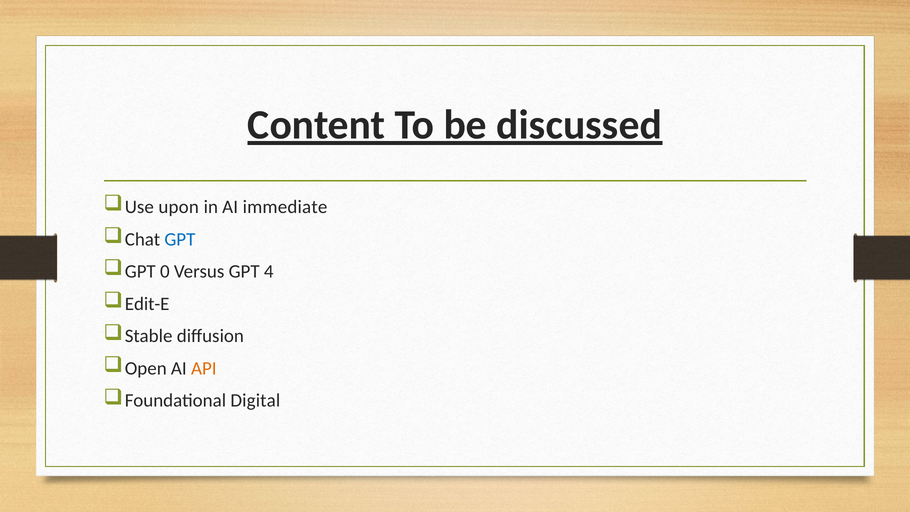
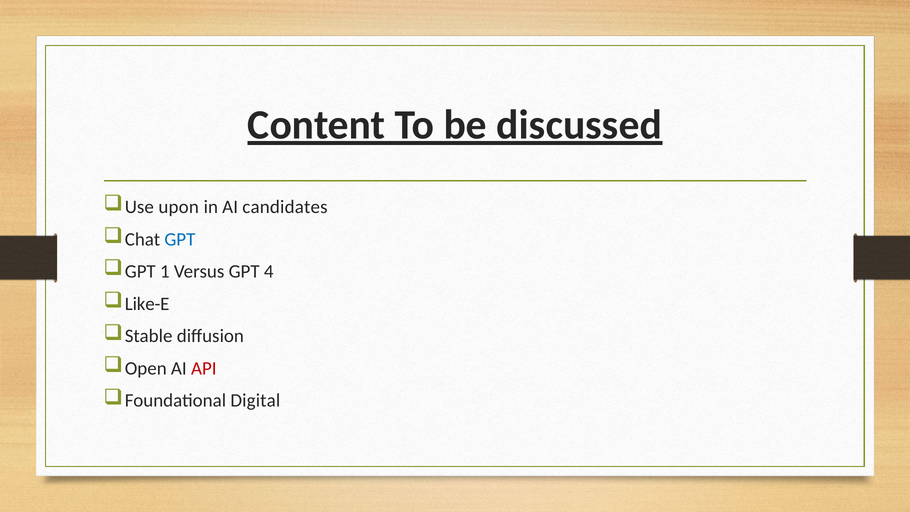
immediate: immediate -> candidates
0: 0 -> 1
Edit-E: Edit-E -> Like-E
API colour: orange -> red
